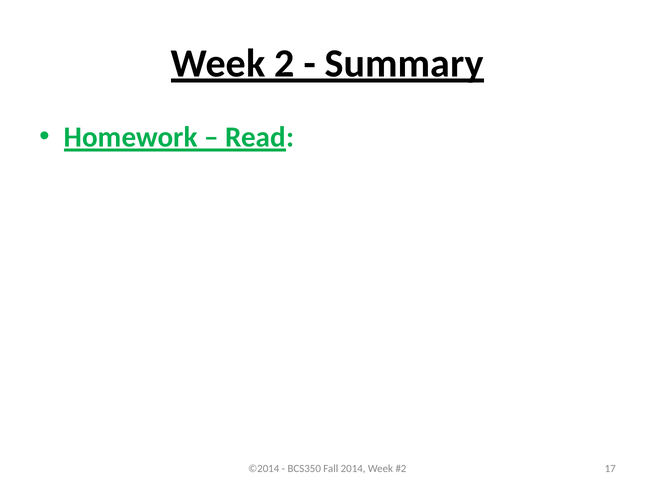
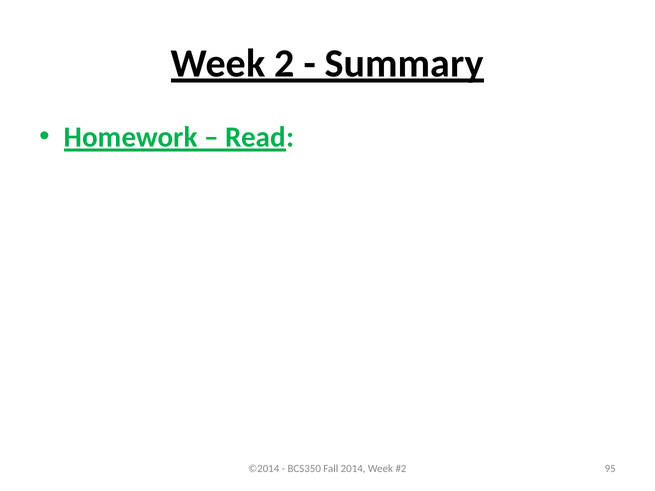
17: 17 -> 95
